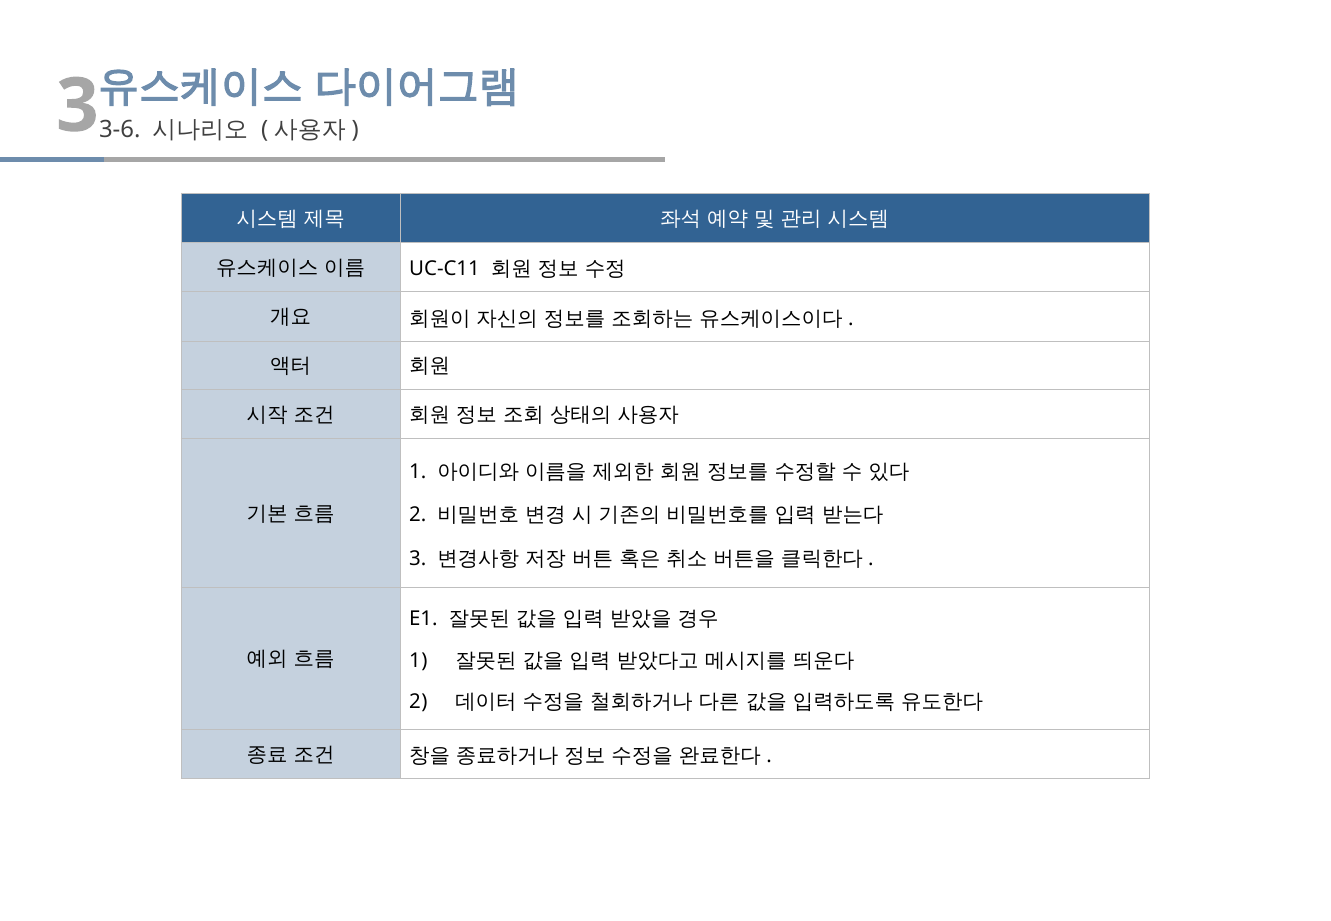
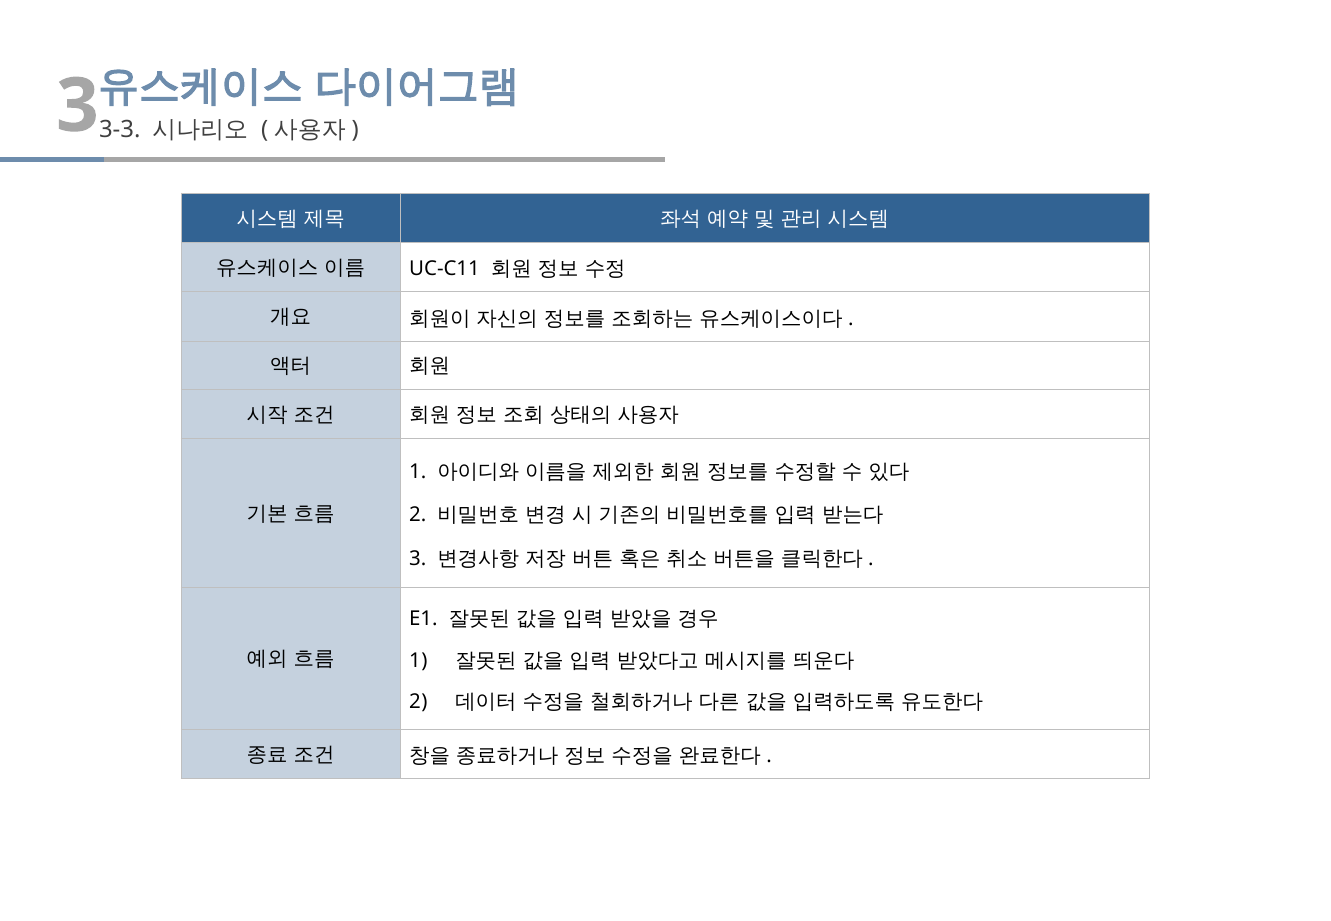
3-6: 3-6 -> 3-3
